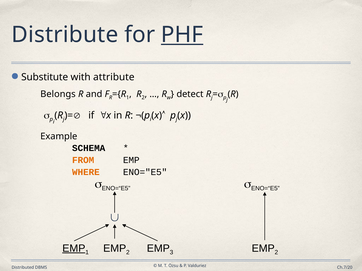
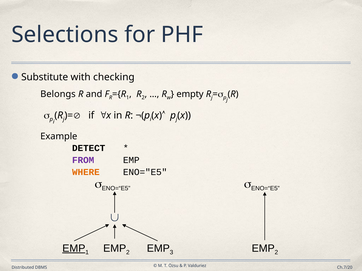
Distribute: Distribute -> Selections
PHF underline: present -> none
attribute: attribute -> checking
detect: detect -> empty
SCHEMA: SCHEMA -> DETECT
FROM colour: orange -> purple
